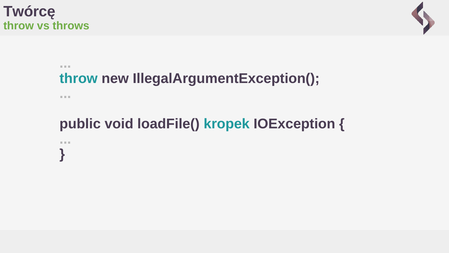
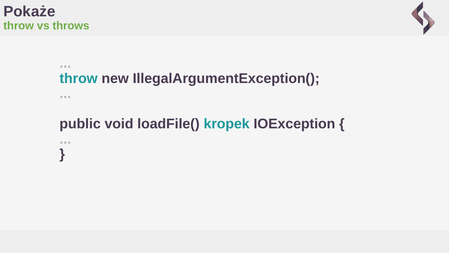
Twórcę: Twórcę -> Pokaże
